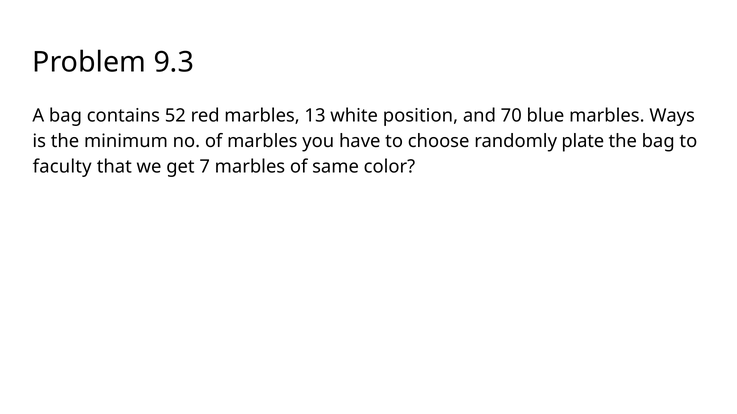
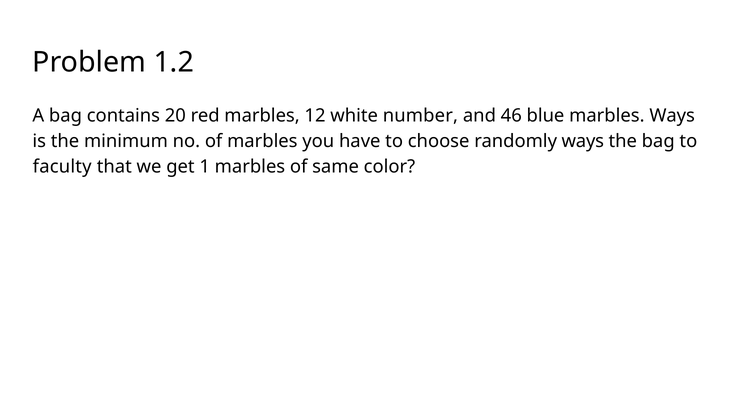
9.3: 9.3 -> 1.2
52: 52 -> 20
13: 13 -> 12
position: position -> number
70: 70 -> 46
randomly plate: plate -> ways
7: 7 -> 1
